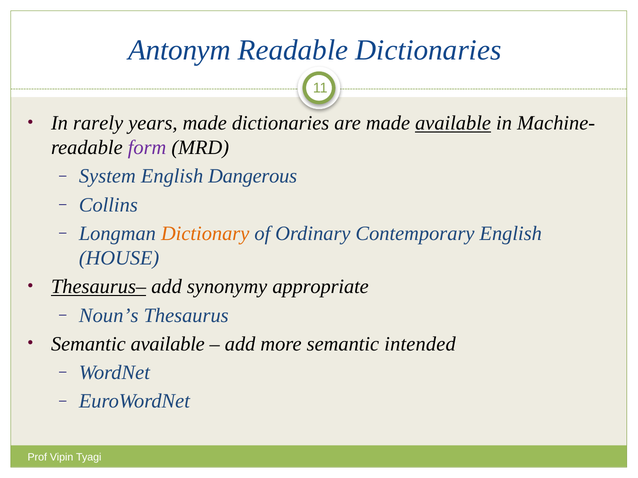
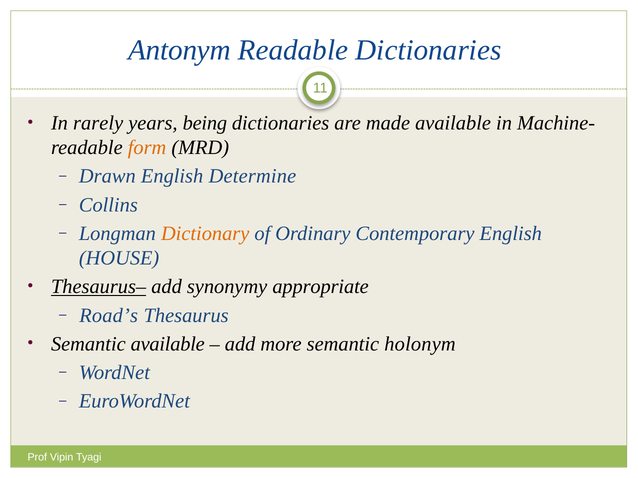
years made: made -> being
available at (453, 123) underline: present -> none
form colour: purple -> orange
System: System -> Drawn
Dangerous: Dangerous -> Determine
Noun’s: Noun’s -> Road’s
intended: intended -> holonym
